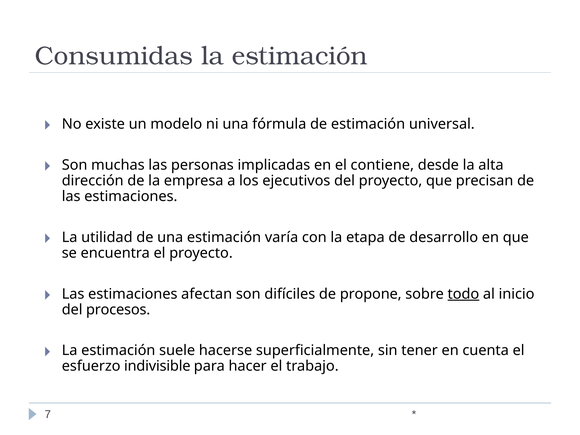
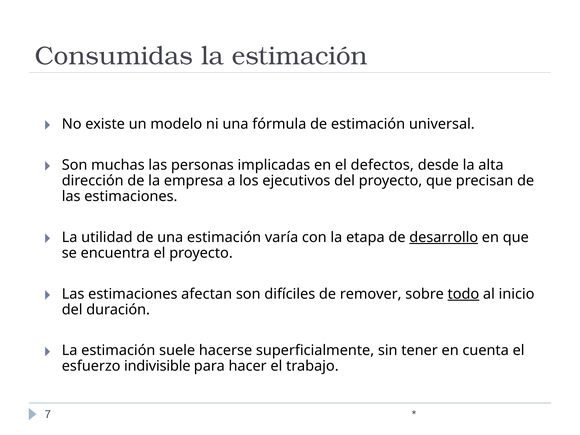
contiene: contiene -> defectos
desarrollo underline: none -> present
propone: propone -> remover
procesos: procesos -> duración
